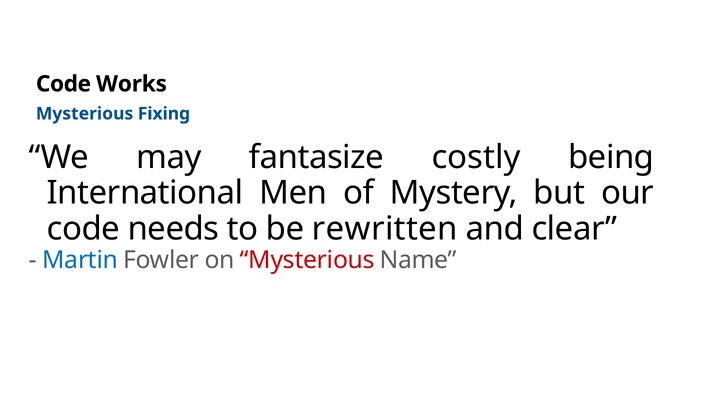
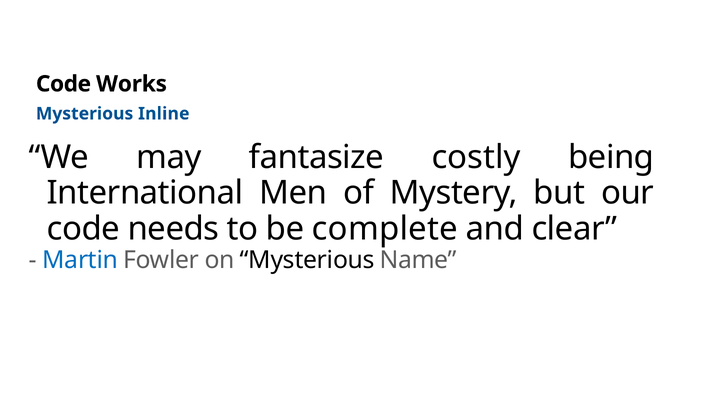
Fixing: Fixing -> Inline
rewritten: rewritten -> complete
Mysterious at (307, 260) colour: red -> black
